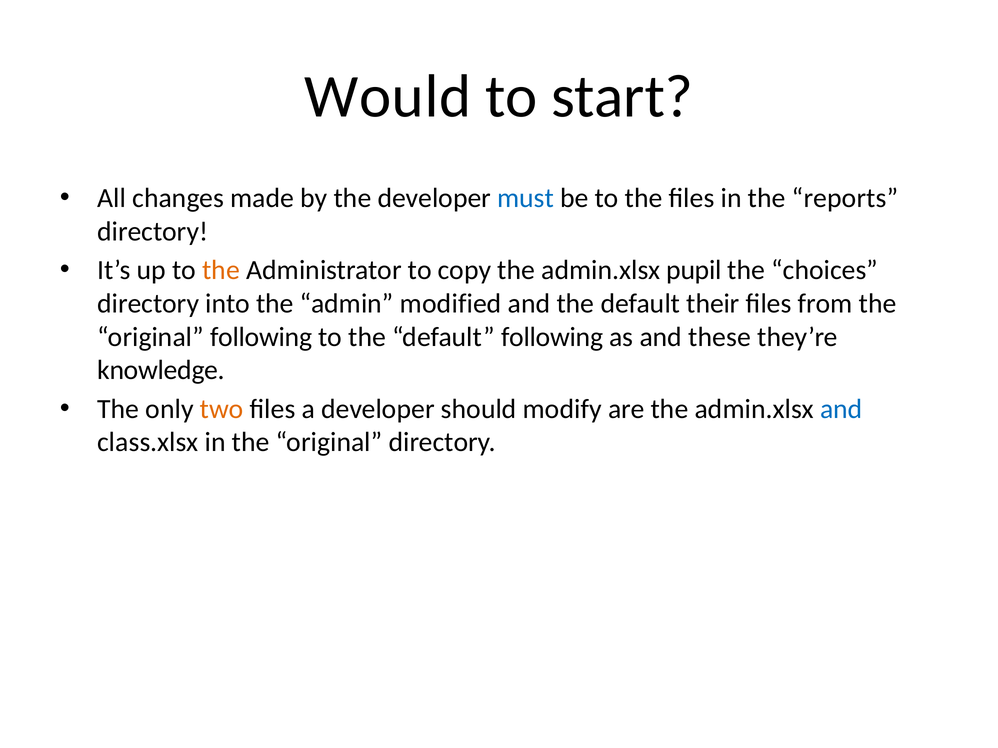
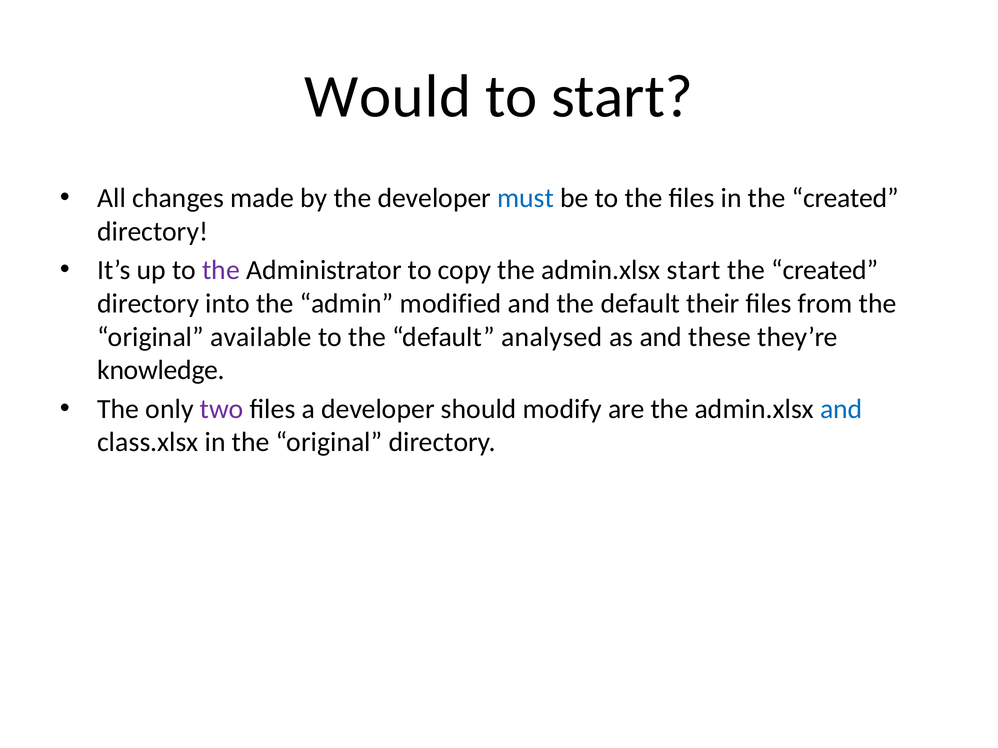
in the reports: reports -> created
the at (221, 270) colour: orange -> purple
admin.xlsx pupil: pupil -> start
choices at (825, 270): choices -> created
original following: following -> available
default following: following -> analysed
two colour: orange -> purple
